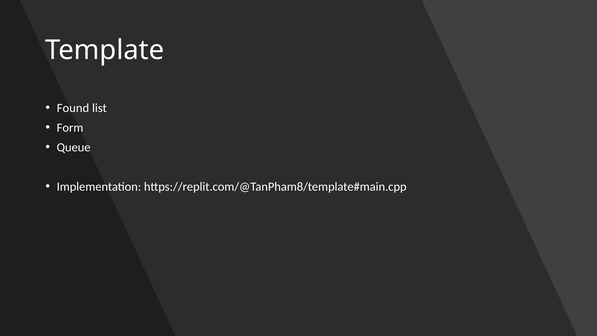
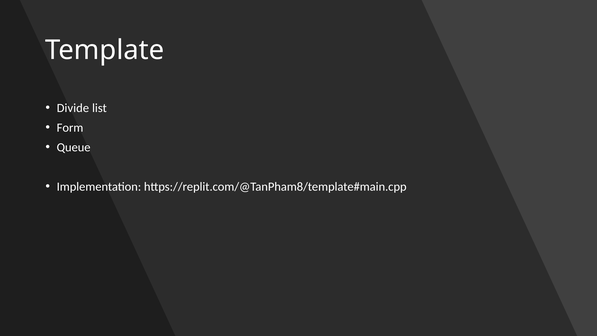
Found: Found -> Divide
